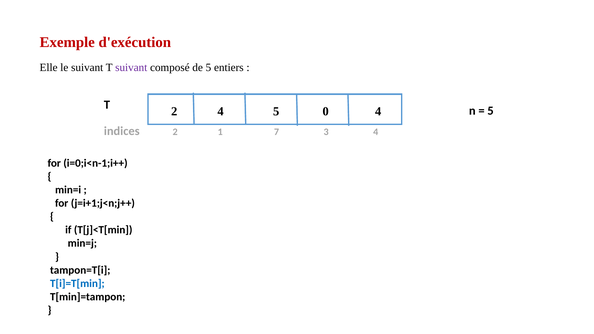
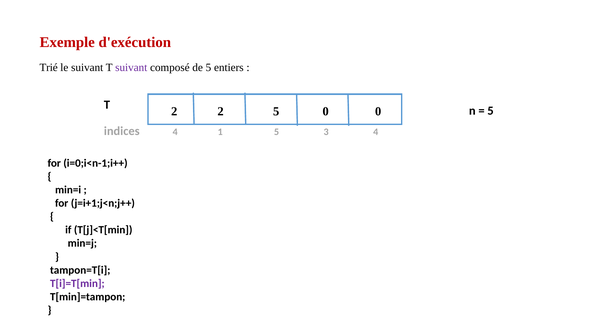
Elle: Elle -> Trié
2 4: 4 -> 2
0 4: 4 -> 0
indices 2: 2 -> 4
1 7: 7 -> 5
T[i]=T[min colour: blue -> purple
